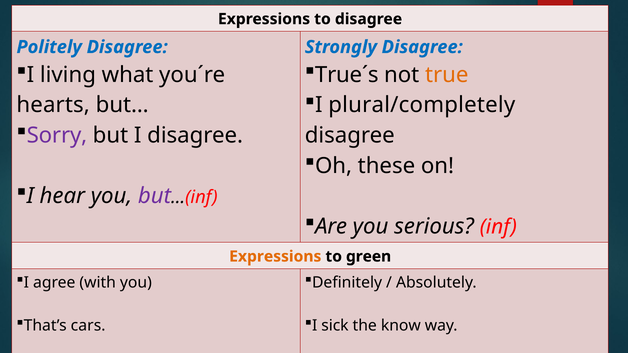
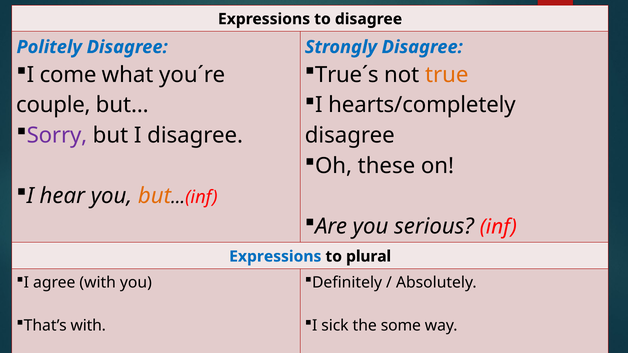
living: living -> come
plural/completely: plural/completely -> hearts/completely
hearts: hearts -> couple
but at (154, 196) colour: purple -> orange
Expressions at (275, 257) colour: orange -> blue
green: green -> plural
That’s cars: cars -> with
know: know -> some
